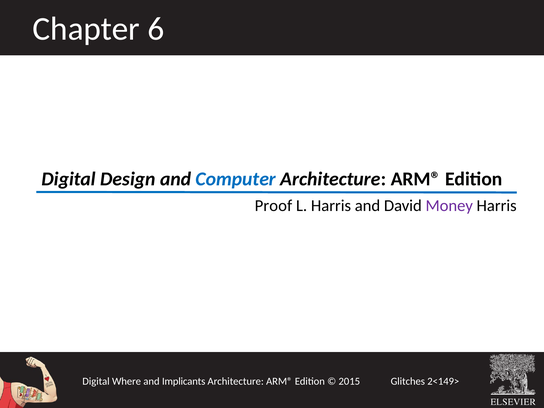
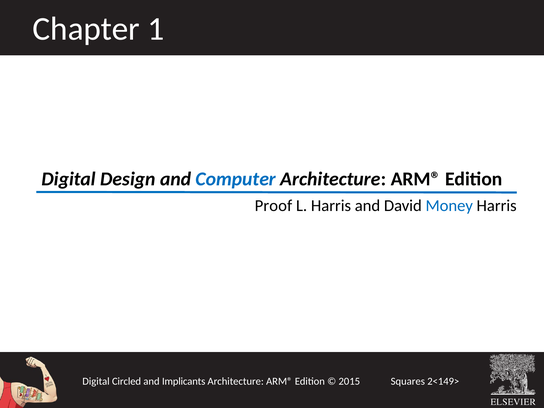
6: 6 -> 1
Money colour: purple -> blue
Where: Where -> Circled
Glitches: Glitches -> Squares
